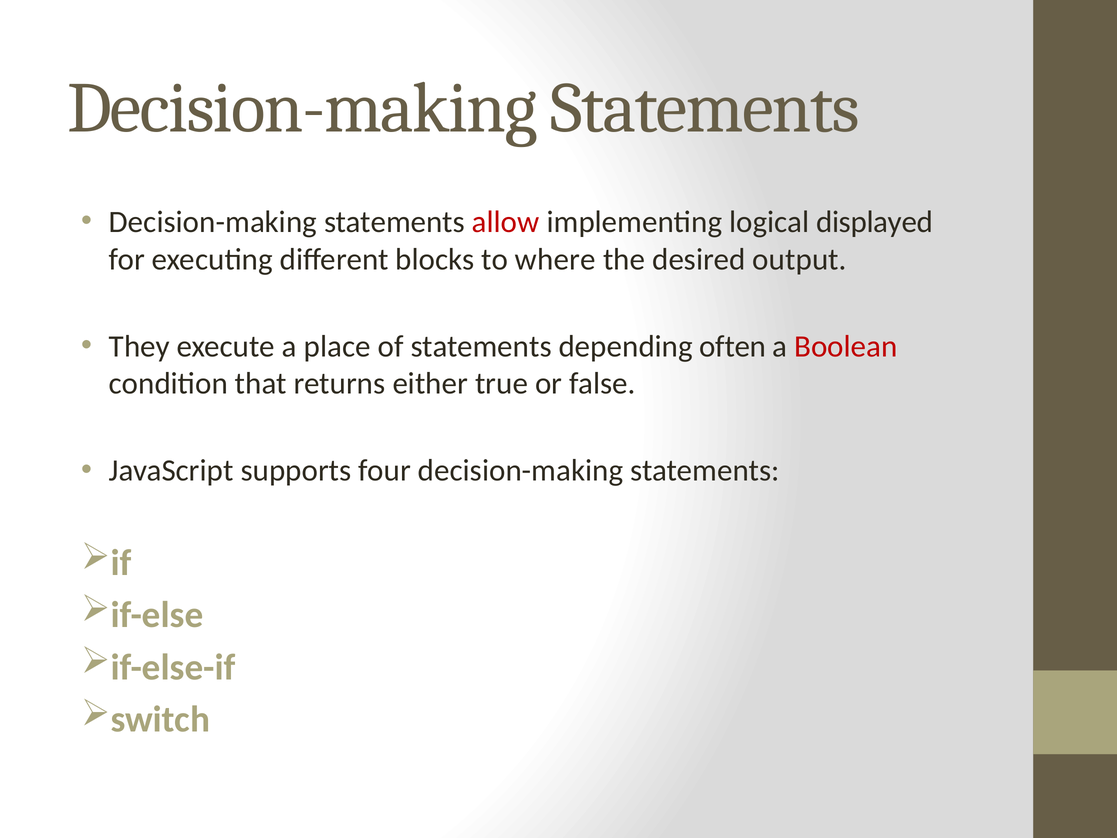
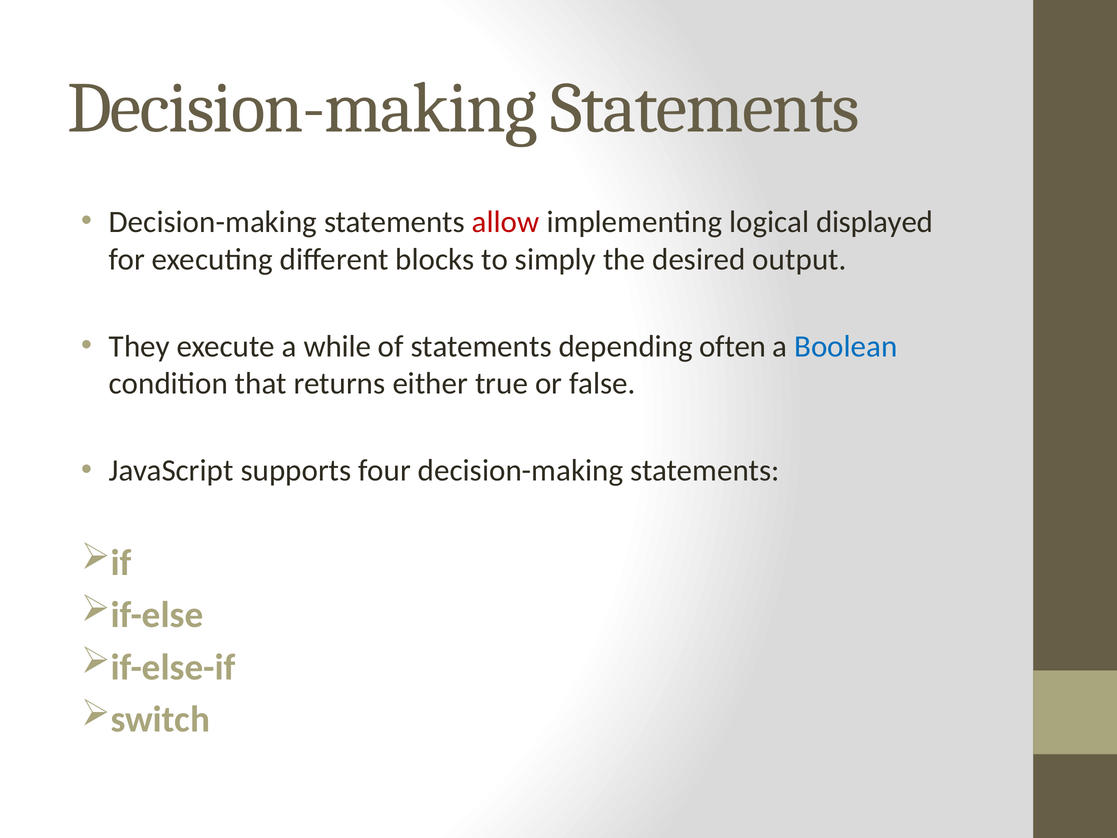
where: where -> simply
place: place -> while
Boolean colour: red -> blue
